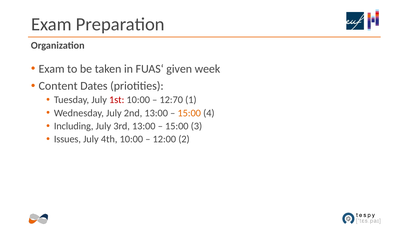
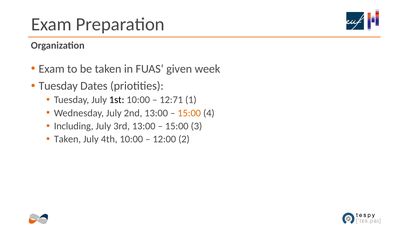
Content at (58, 86): Content -> Tuesday
1st colour: red -> black
12:70: 12:70 -> 12:71
Issues at (67, 139): Issues -> Taken
